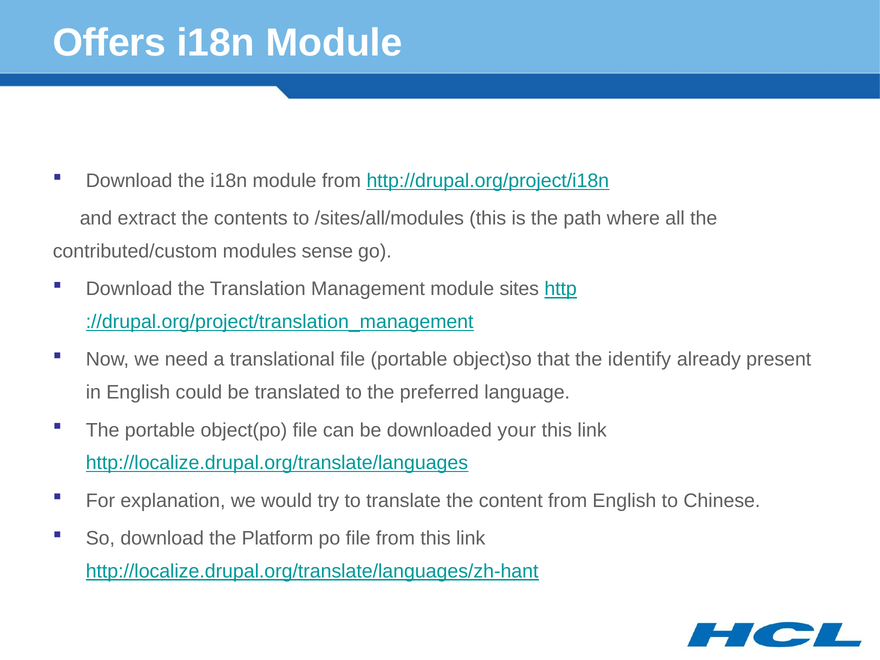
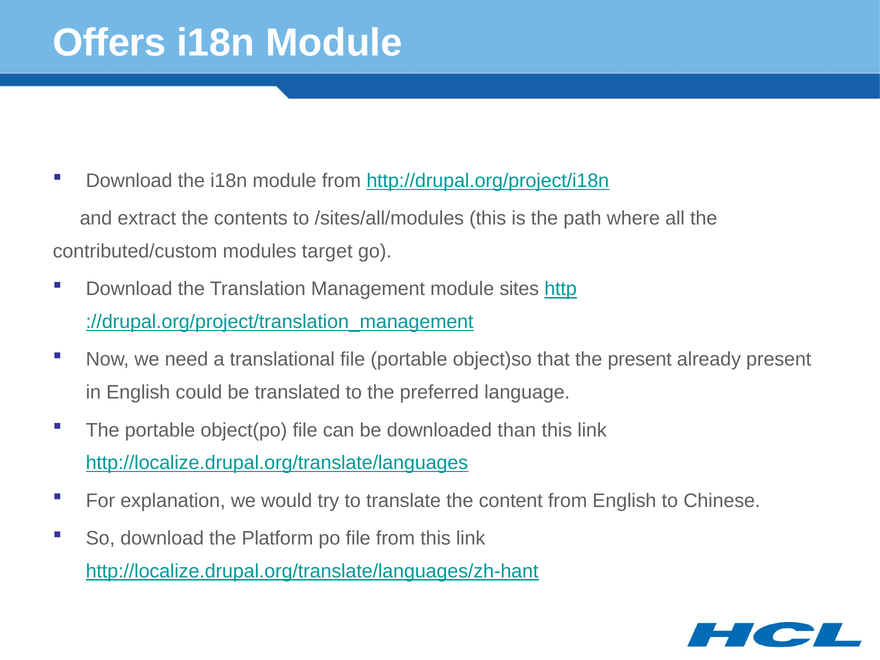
sense: sense -> target
the identify: identify -> present
your: your -> than
